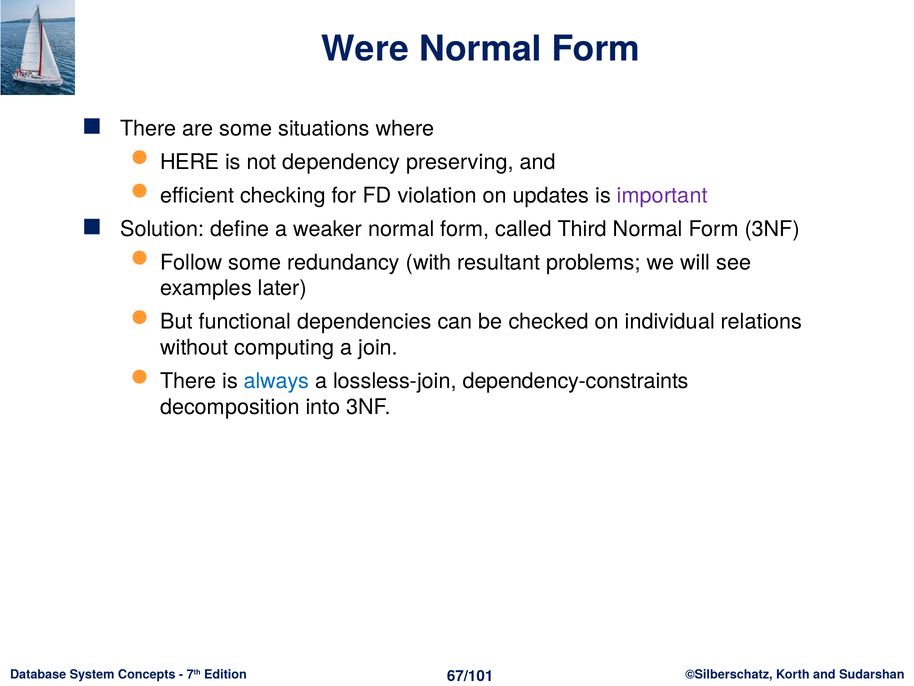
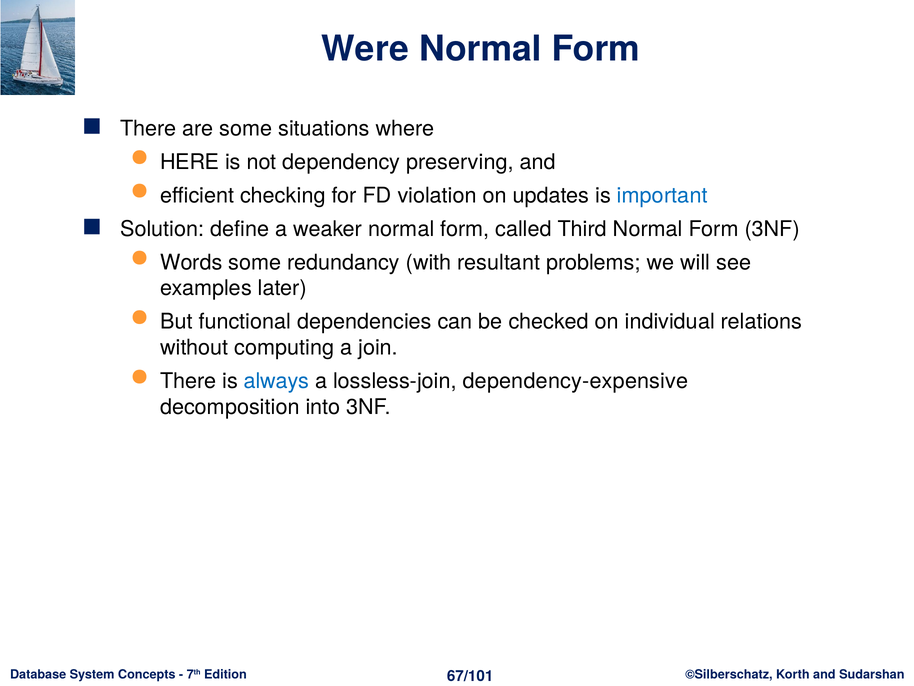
important colour: purple -> blue
Follow: Follow -> Words
dependency-constraints: dependency-constraints -> dependency-expensive
